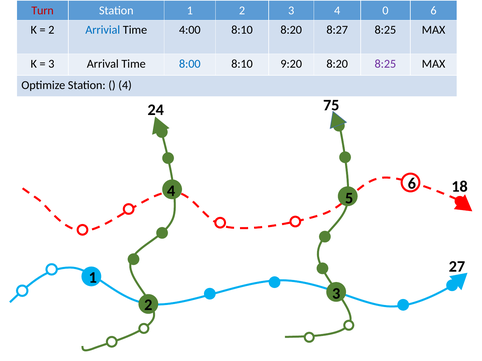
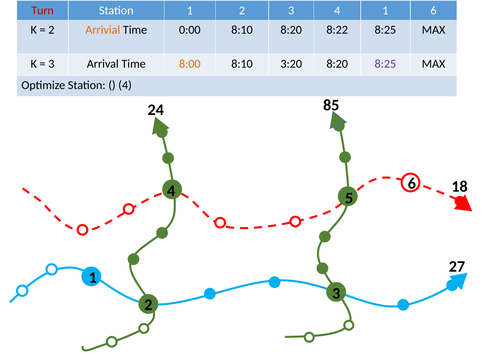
4 0: 0 -> 1
Arrivial colour: blue -> orange
4:00: 4:00 -> 0:00
8:27: 8:27 -> 8:22
8:00 colour: blue -> orange
9:20: 9:20 -> 3:20
75: 75 -> 85
